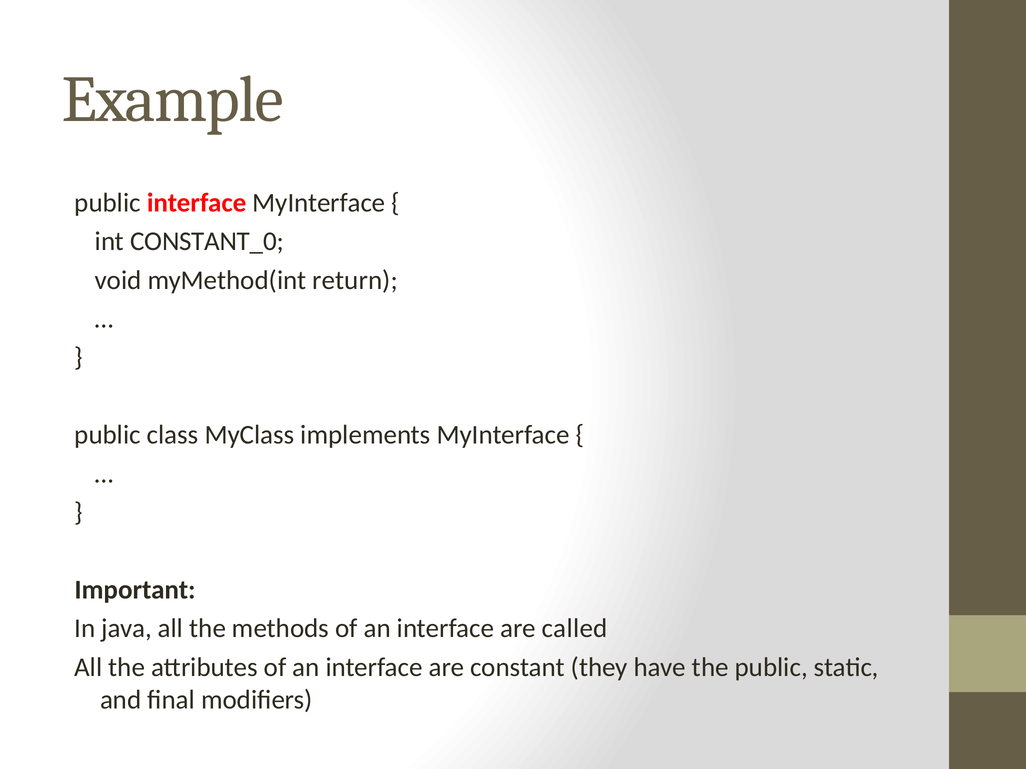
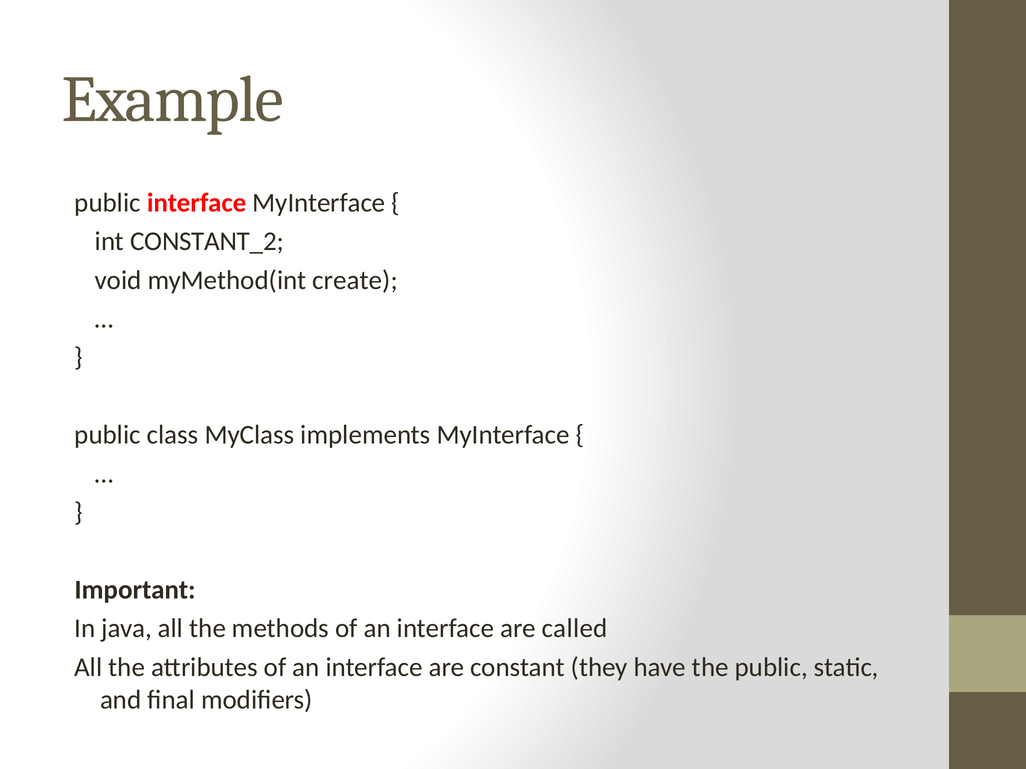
CONSTANT_0: CONSTANT_0 -> CONSTANT_2
return: return -> create
